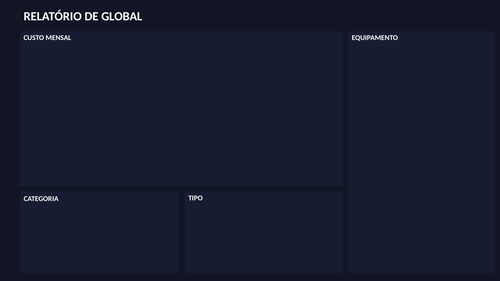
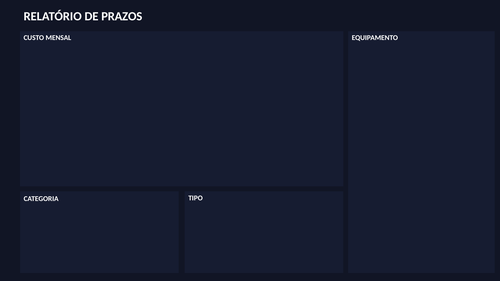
GLOBAL: GLOBAL -> PRAZOS
